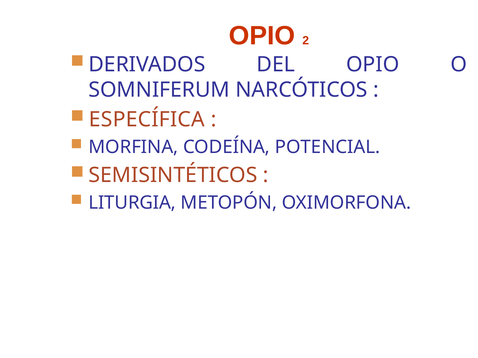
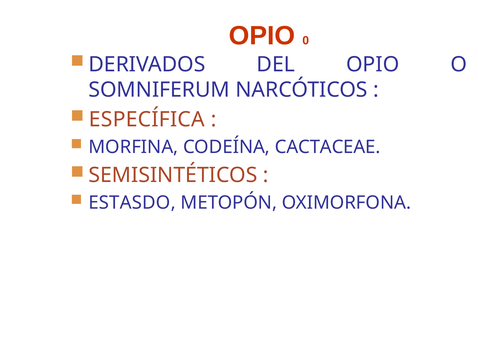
2: 2 -> 0
POTENCIAL: POTENCIAL -> CACTACEAE
LITURGIA: LITURGIA -> ESTASDO
